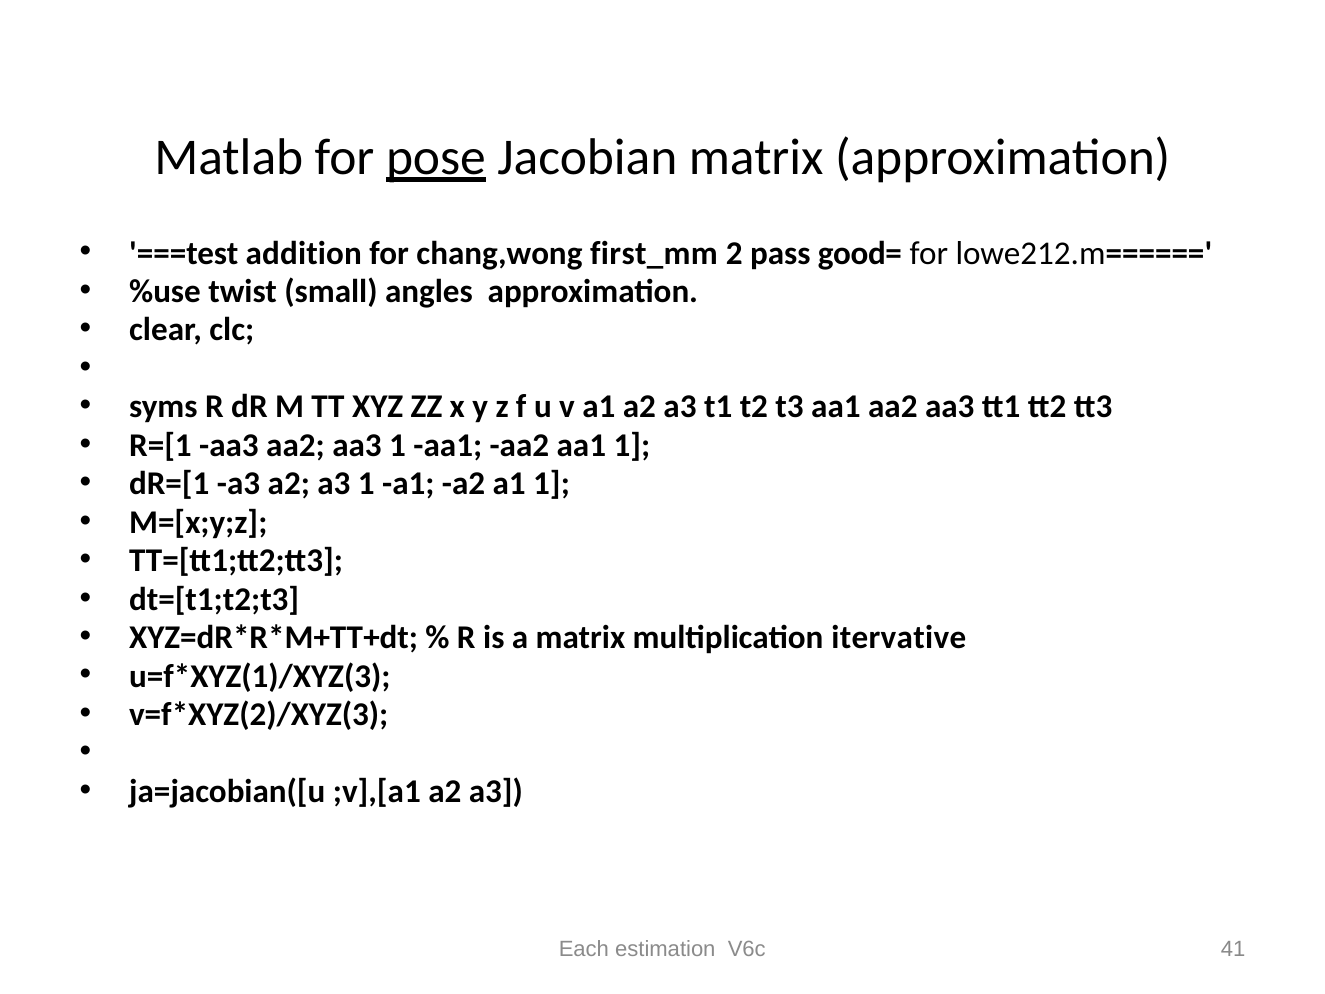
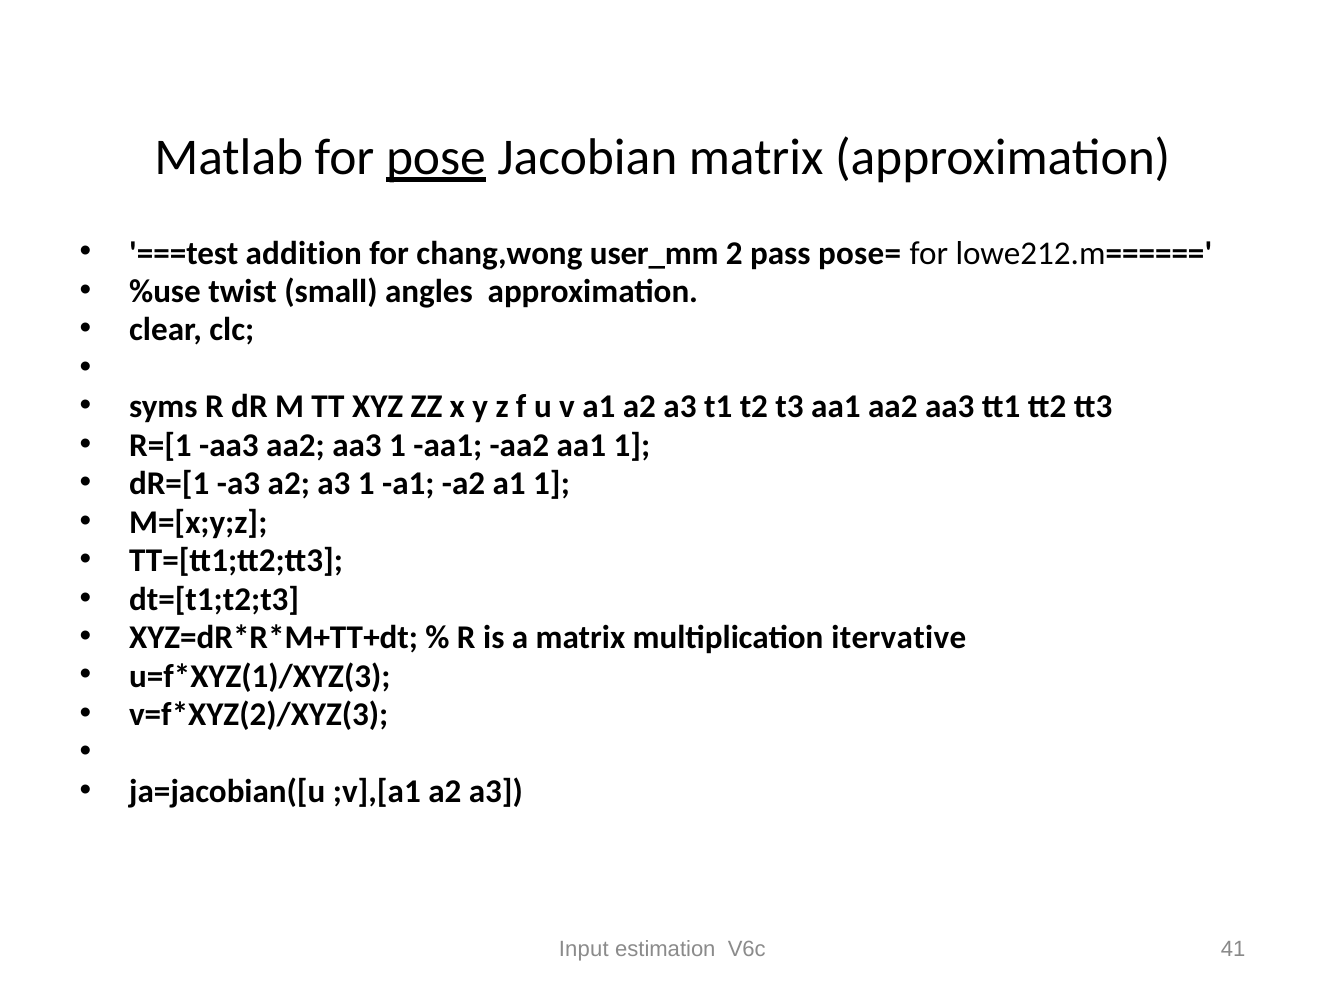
first_mm: first_mm -> user_mm
good=: good= -> pose=
Each: Each -> Input
